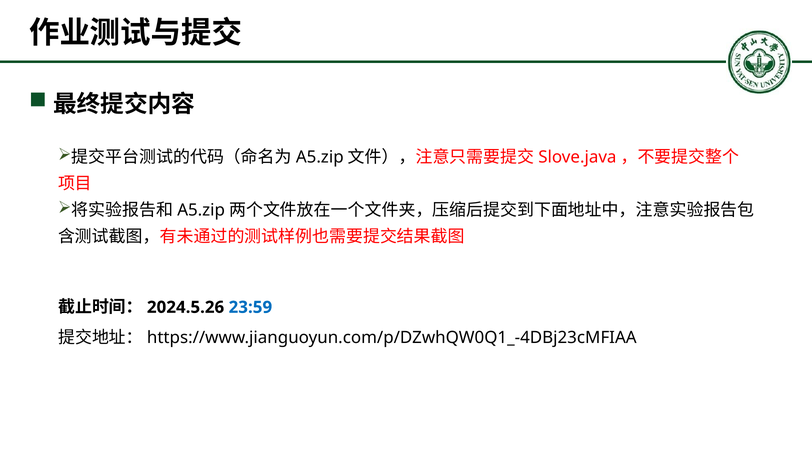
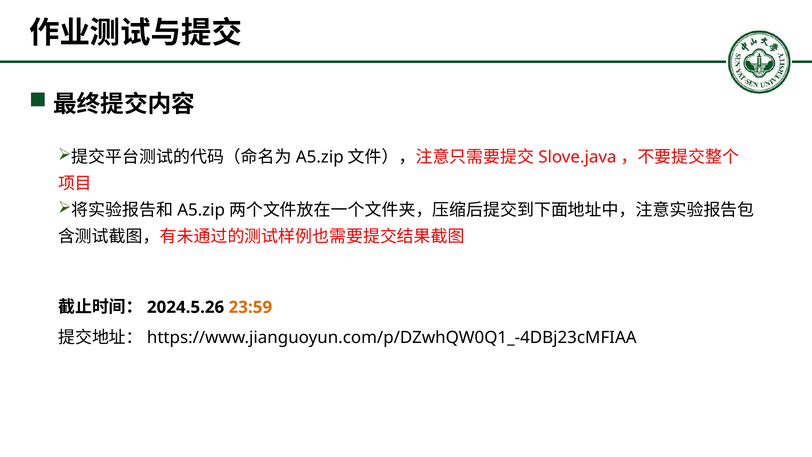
23:59 colour: blue -> orange
